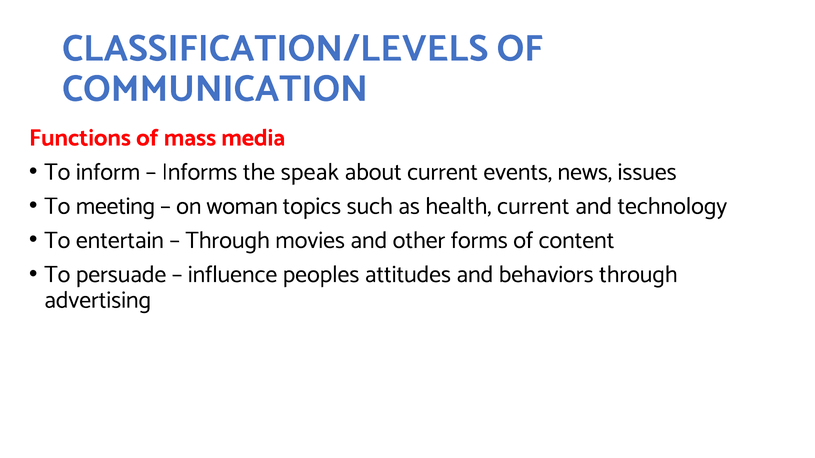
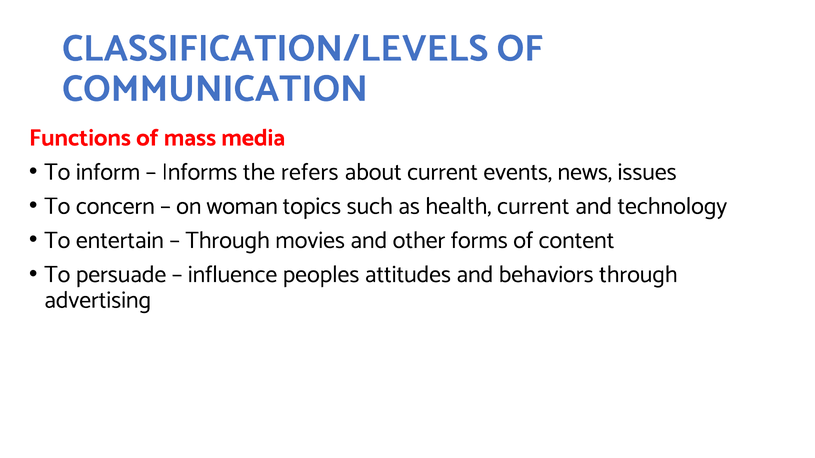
speak: speak -> refers
meeting: meeting -> concern
